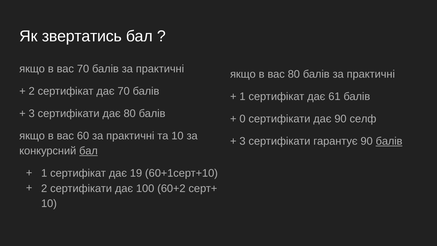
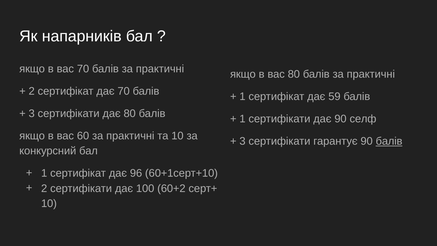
звертатись: звертатись -> напарників
61: 61 -> 59
0 at (243, 119): 0 -> 1
бал at (88, 151) underline: present -> none
19: 19 -> 96
